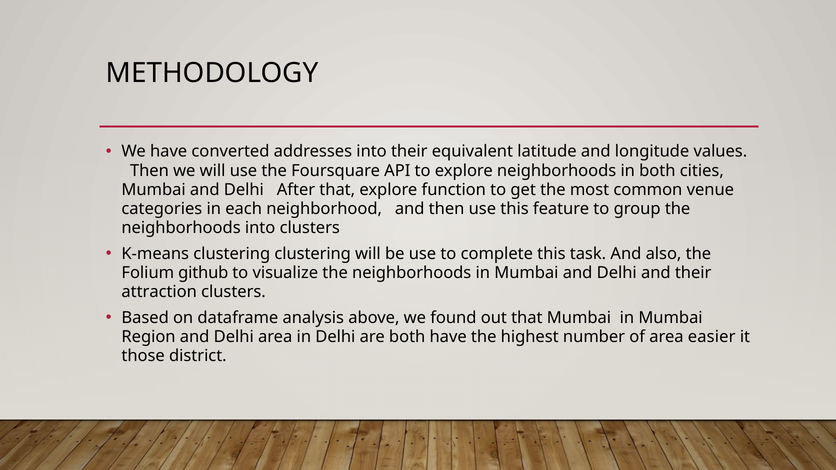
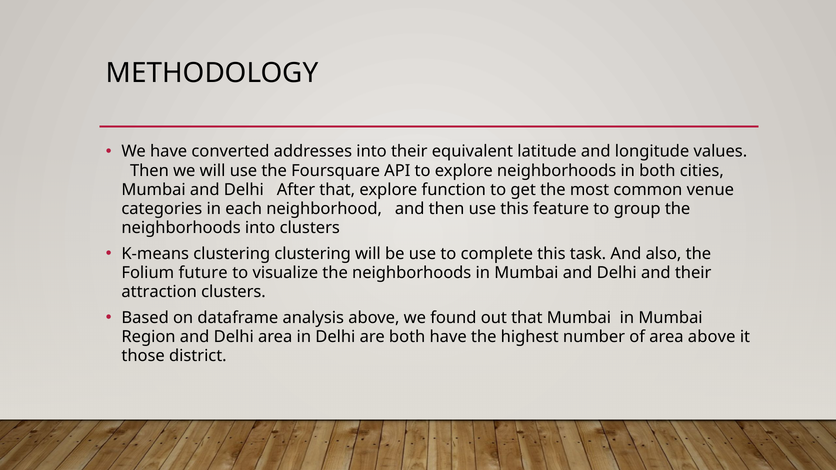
github: github -> future
area easier: easier -> above
